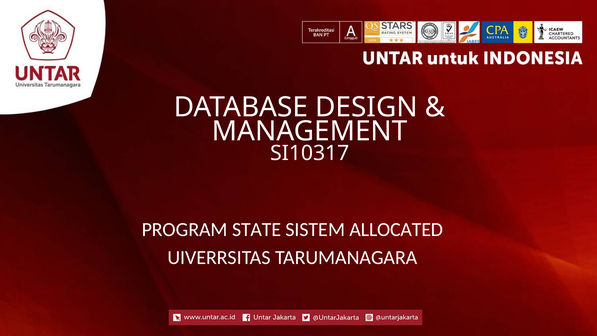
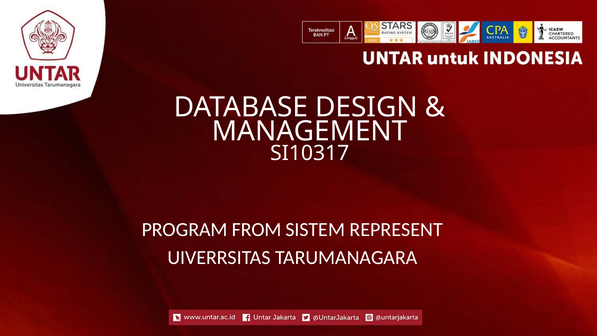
STATE: STATE -> FROM
ALLOCATED: ALLOCATED -> REPRESENT
